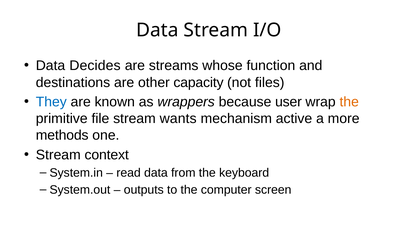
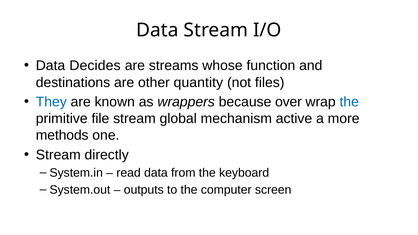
capacity: capacity -> quantity
user: user -> over
the at (349, 102) colour: orange -> blue
wants: wants -> global
context: context -> directly
